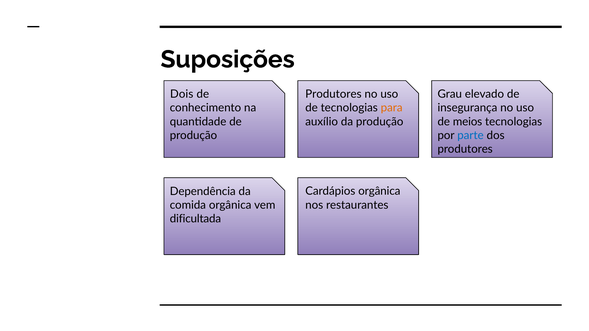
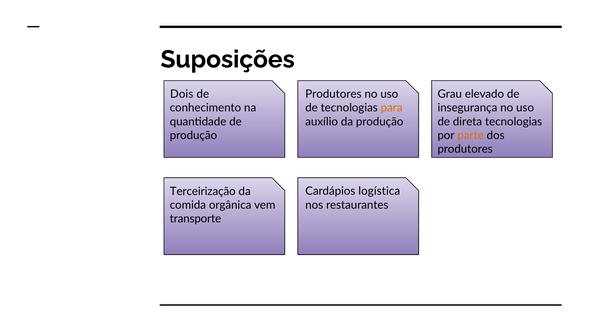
meios: meios -> direta
parte colour: blue -> orange
Dependência: Dependência -> Terceirização
Cardápios orgânica: orgânica -> logística
dificultada: dificultada -> transporte
